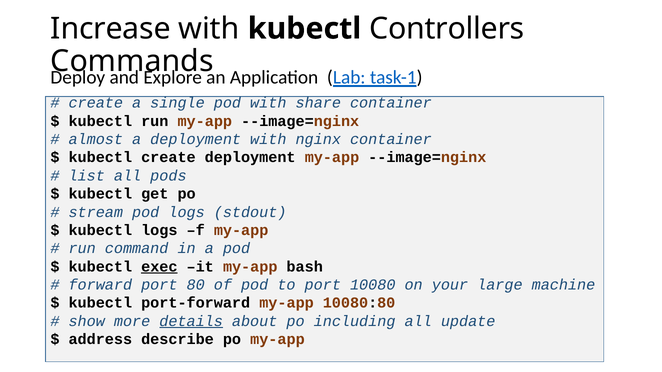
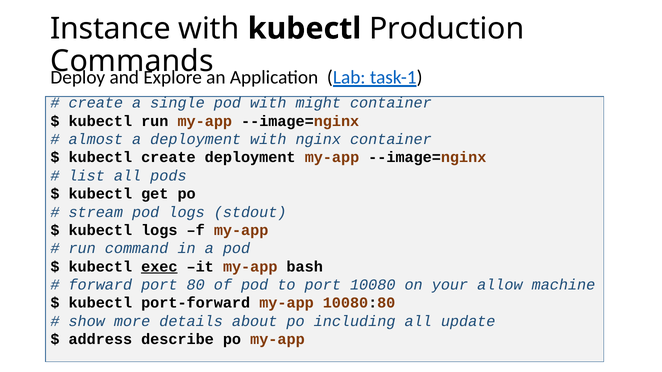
Increase: Increase -> Instance
Controllers: Controllers -> Production
share: share -> might
large: large -> allow
details underline: present -> none
